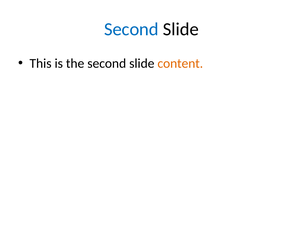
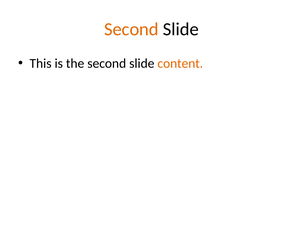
Second at (131, 29) colour: blue -> orange
